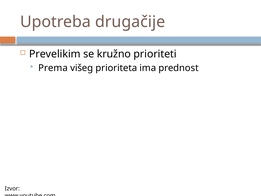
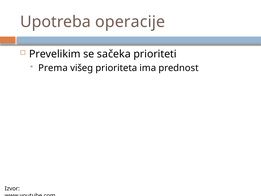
drugačije: drugačije -> operacije
kružno: kružno -> sačeka
